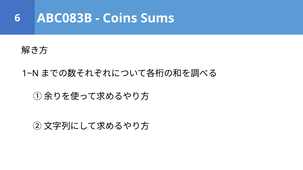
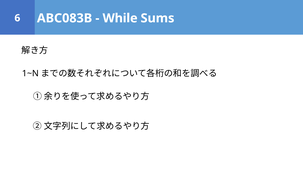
Coins: Coins -> While
